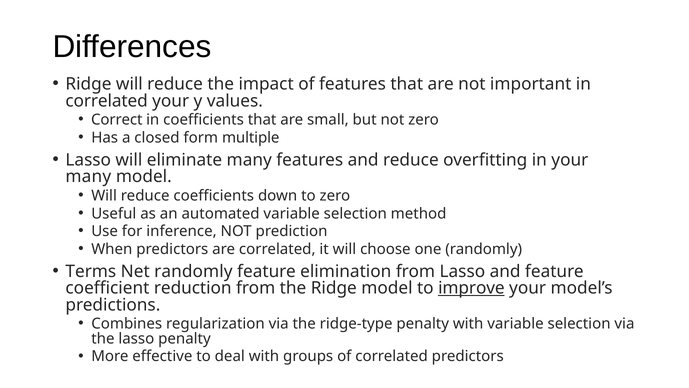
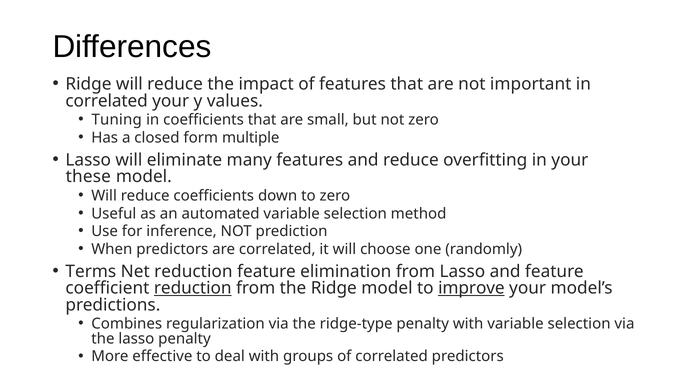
Correct: Correct -> Tuning
many at (88, 176): many -> these
Net randomly: randomly -> reduction
reduction at (193, 288) underline: none -> present
